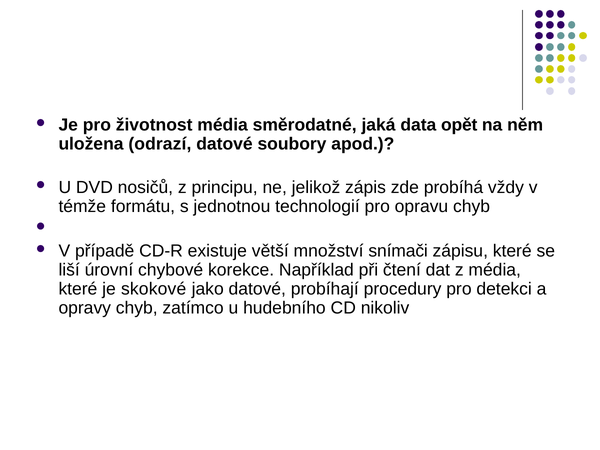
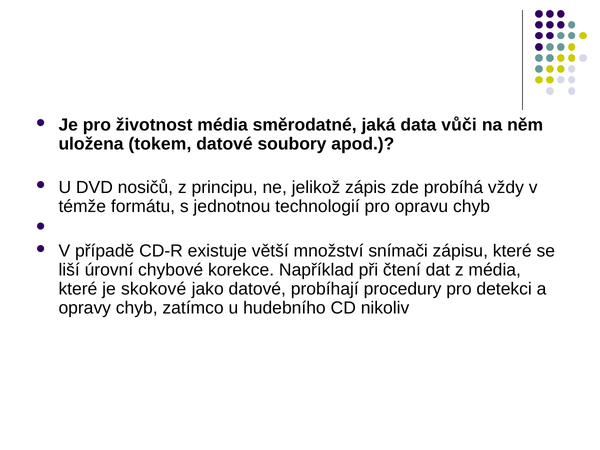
opět: opět -> vůči
odrazí: odrazí -> tokem
